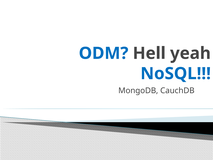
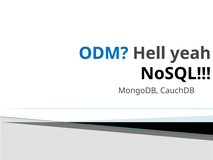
NoSQL colour: blue -> black
